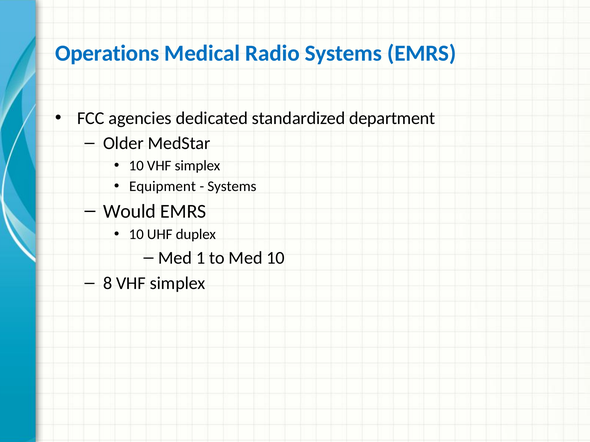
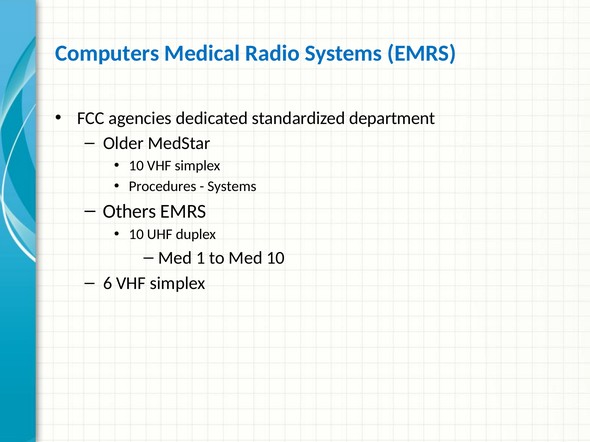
Operations: Operations -> Computers
Equipment: Equipment -> Procedures
Would: Would -> Others
8: 8 -> 6
